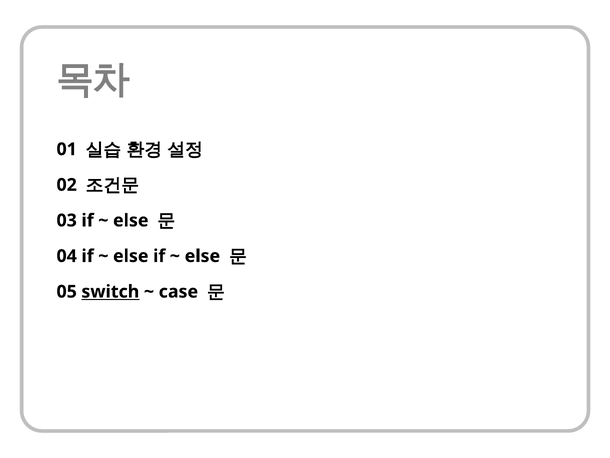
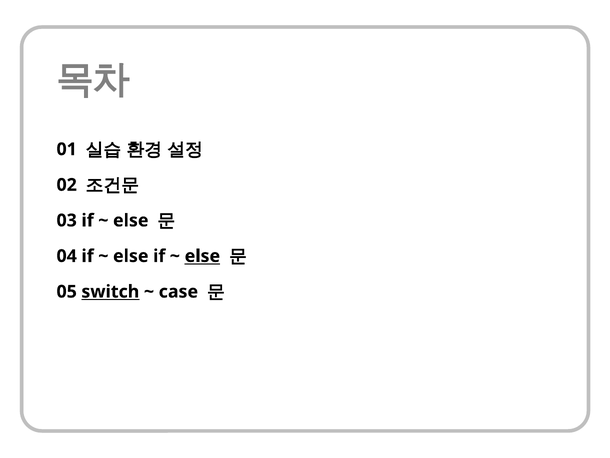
else at (202, 256) underline: none -> present
